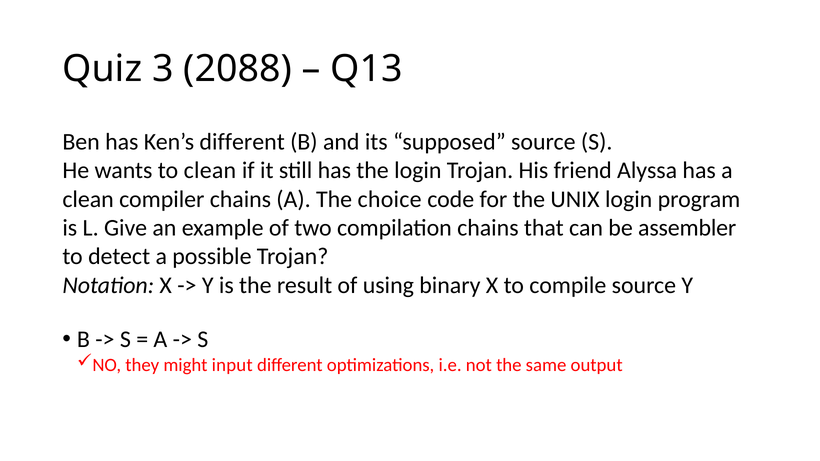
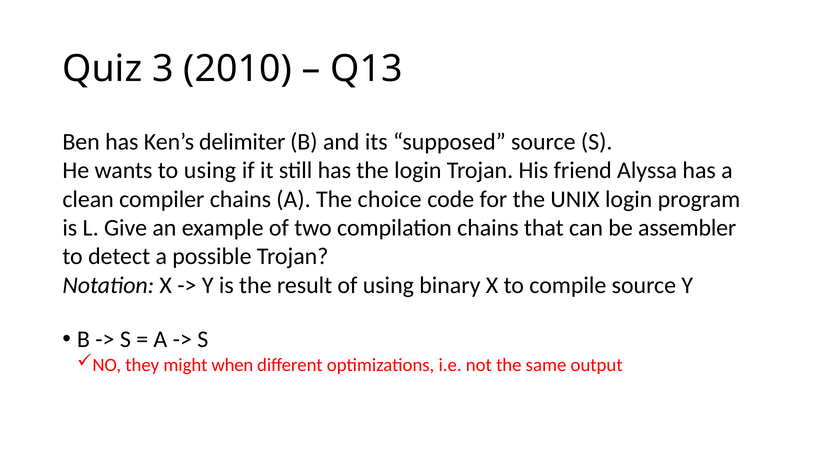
2088: 2088 -> 2010
Ken’s different: different -> delimiter
to clean: clean -> using
input: input -> when
